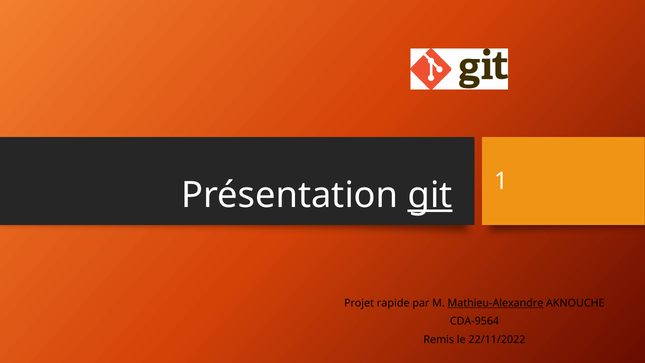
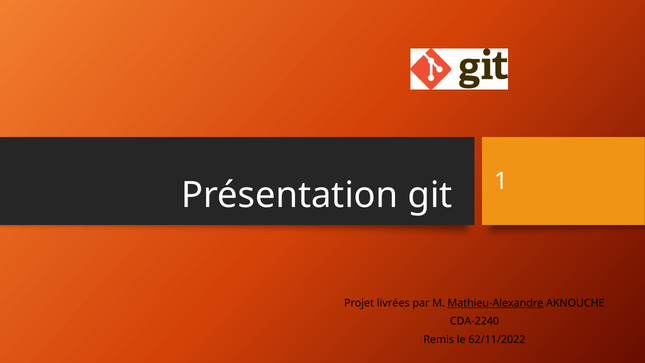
git underline: present -> none
rapide: rapide -> livrées
CDA-9564: CDA-9564 -> CDA-2240
22/11/2022: 22/11/2022 -> 62/11/2022
